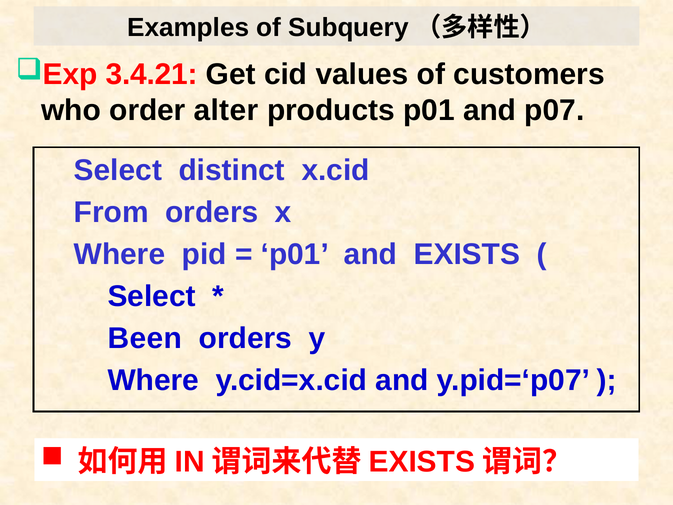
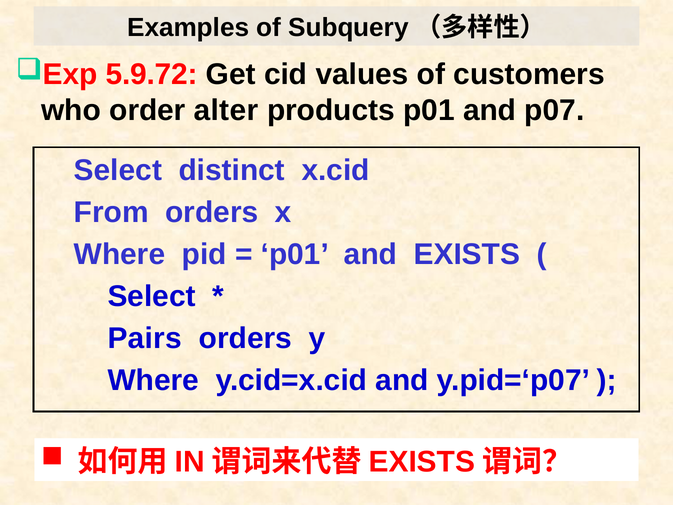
3.4.21: 3.4.21 -> 5.9.72
Been: Been -> Pairs
